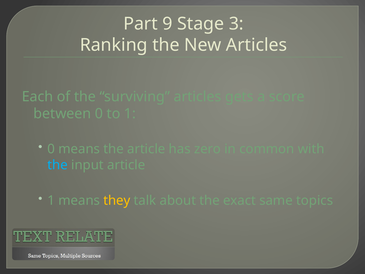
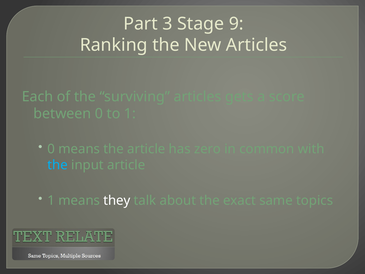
9: 9 -> 3
3: 3 -> 9
they colour: yellow -> white
